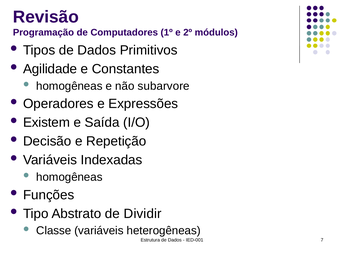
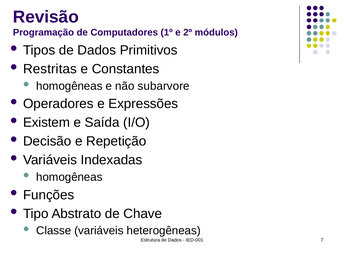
Agilidade: Agilidade -> Restritas
Dividir: Dividir -> Chave
